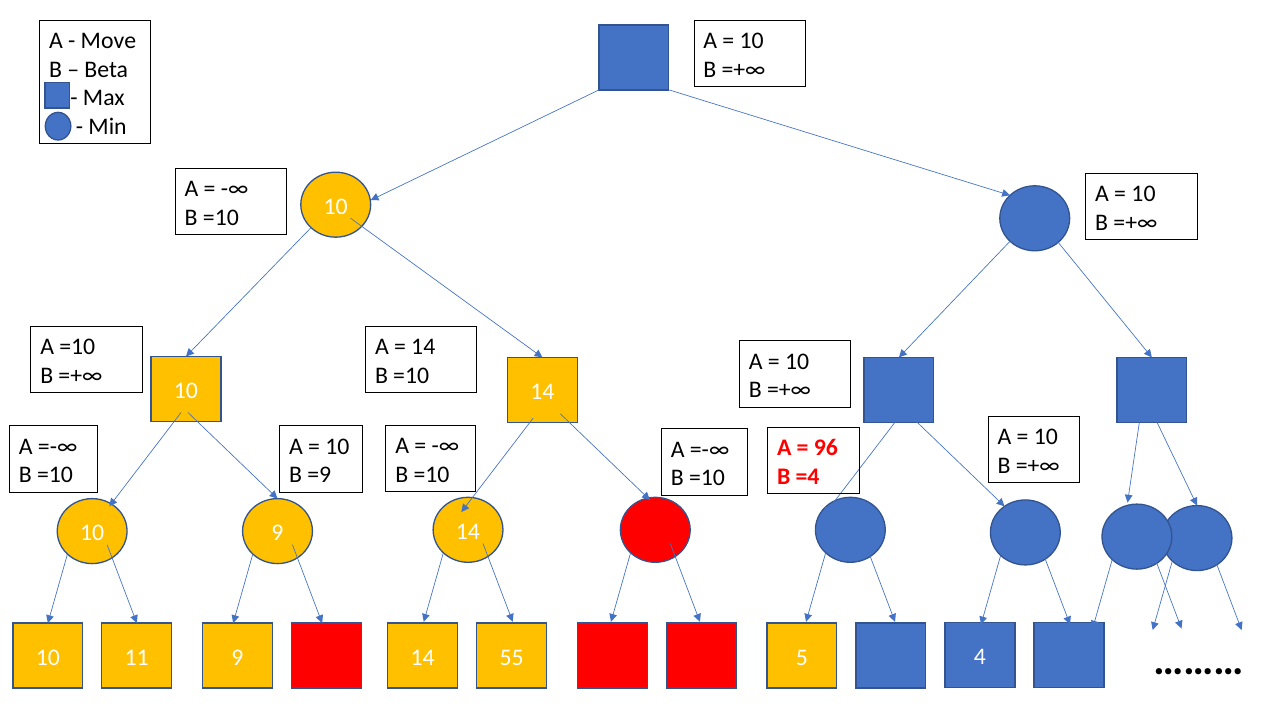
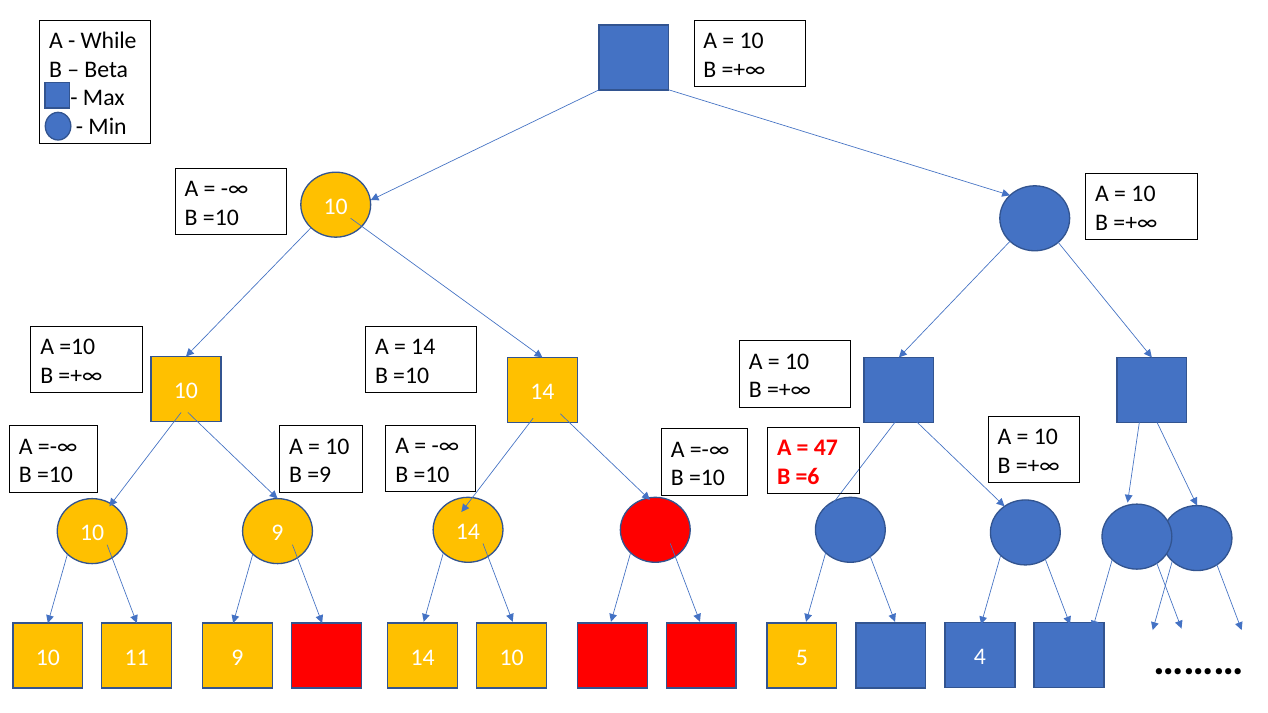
Move: Move -> While
96: 96 -> 47
=4: =4 -> =6
9 55: 55 -> 10
